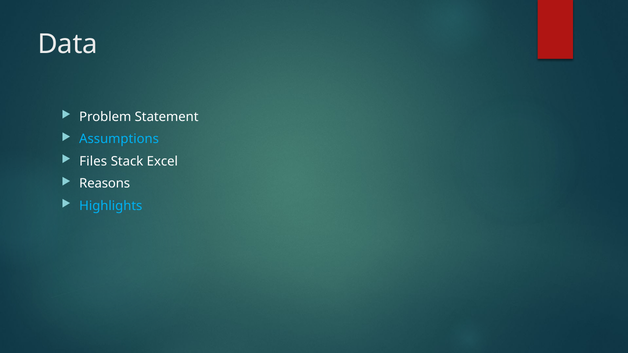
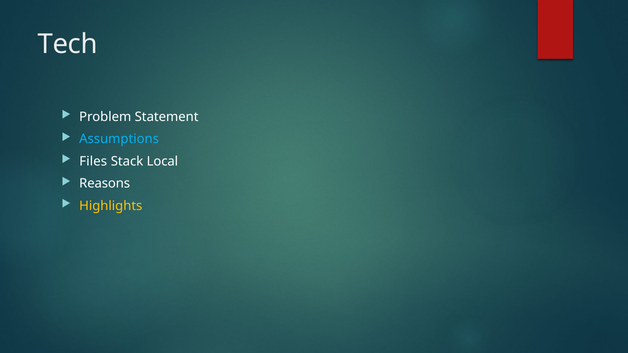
Data: Data -> Tech
Excel: Excel -> Local
Highlights colour: light blue -> yellow
